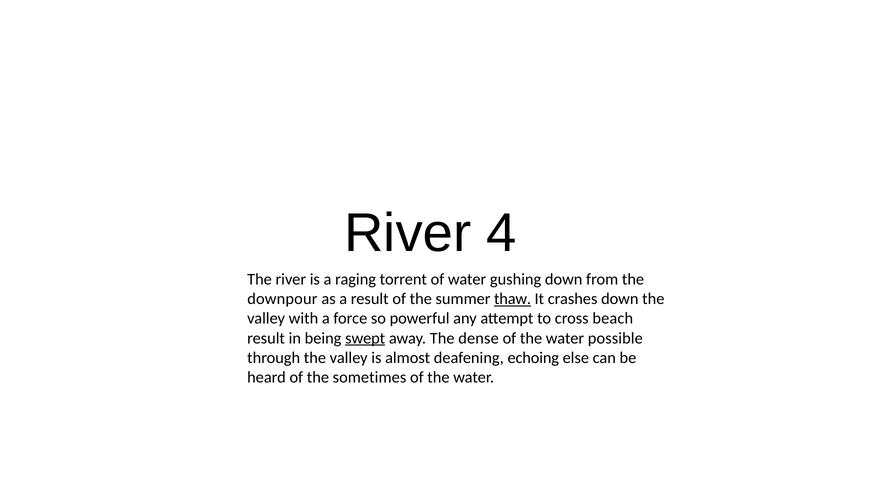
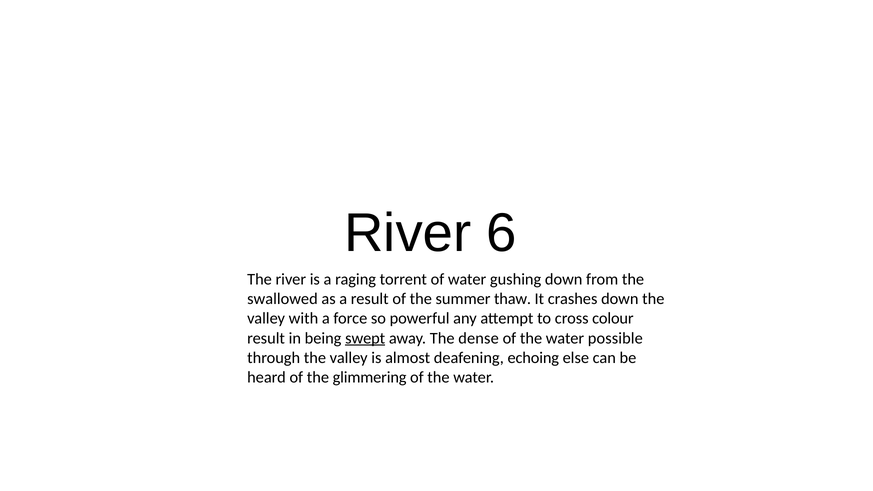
4: 4 -> 6
downpour: downpour -> swallowed
thaw underline: present -> none
beach: beach -> colour
sometimes: sometimes -> glimmering
